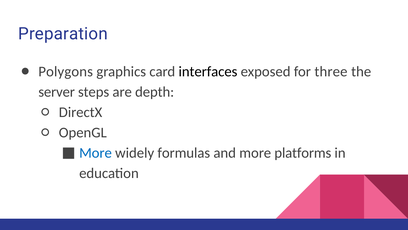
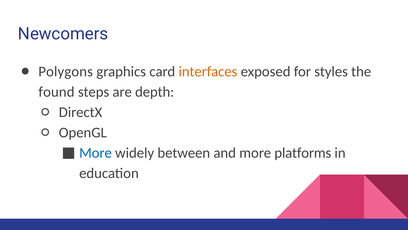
Preparation: Preparation -> Newcomers
interfaces colour: black -> orange
three: three -> styles
server: server -> found
formulas: formulas -> between
